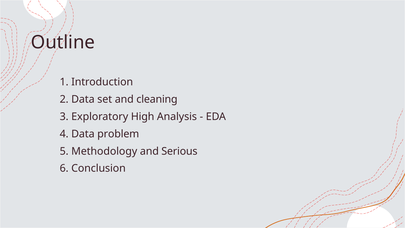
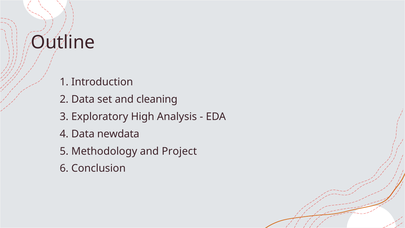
problem: problem -> newdata
Serious: Serious -> Project
